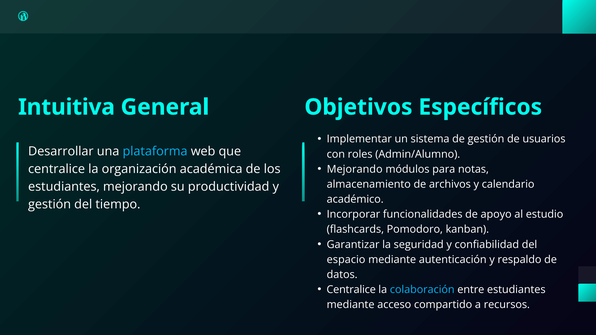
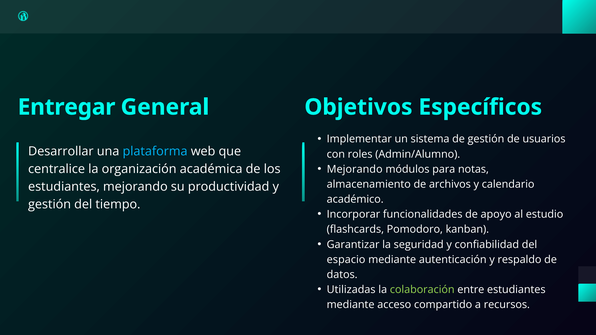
Intuitiva: Intuitiva -> Entregar
Centralice at (351, 290): Centralice -> Utilizadas
colaboración colour: light blue -> light green
